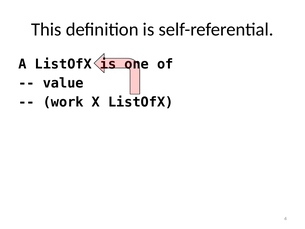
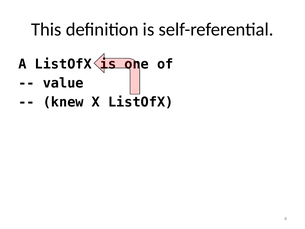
work: work -> knew
